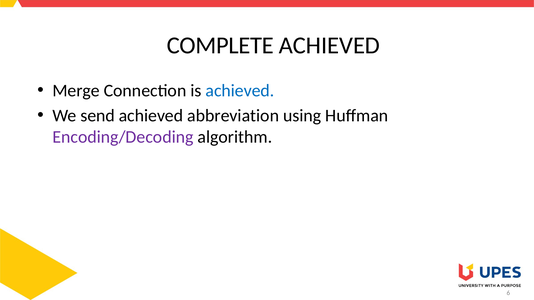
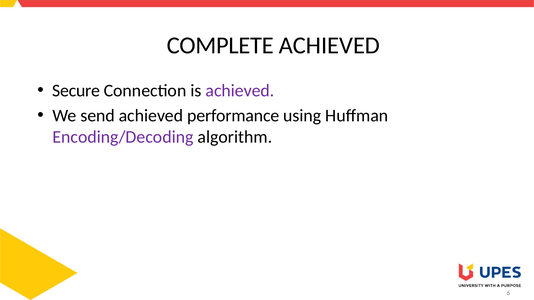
Merge: Merge -> Secure
achieved at (240, 91) colour: blue -> purple
abbreviation: abbreviation -> performance
